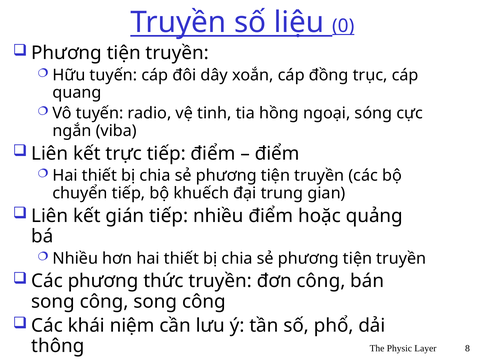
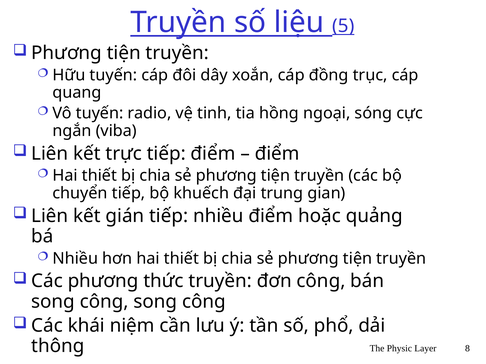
0: 0 -> 5
